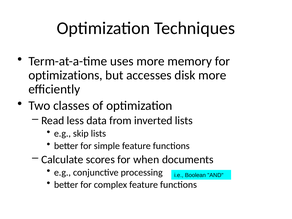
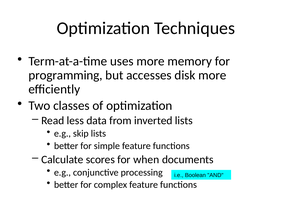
optimizations: optimizations -> programming
